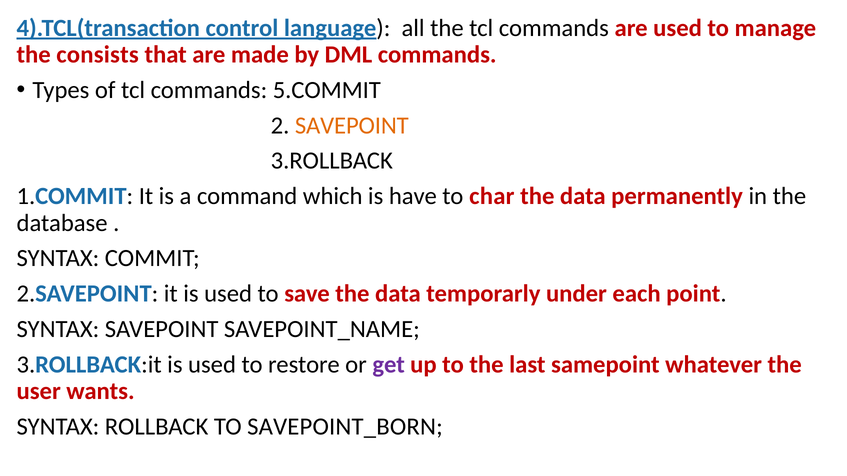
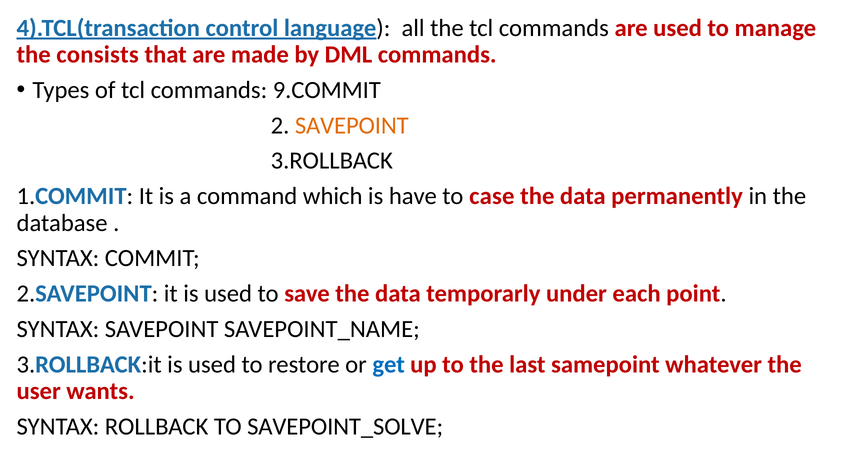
5.COMMIT: 5.COMMIT -> 9.COMMIT
char: char -> case
get colour: purple -> blue
SAVEPOINT_BORN: SAVEPOINT_BORN -> SAVEPOINT_SOLVE
